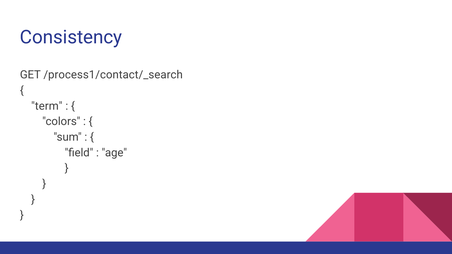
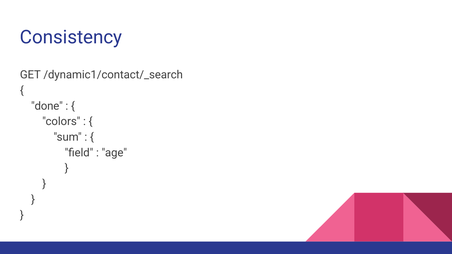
/process1/contact/_search: /process1/contact/_search -> /dynamic1/contact/_search
term: term -> done
